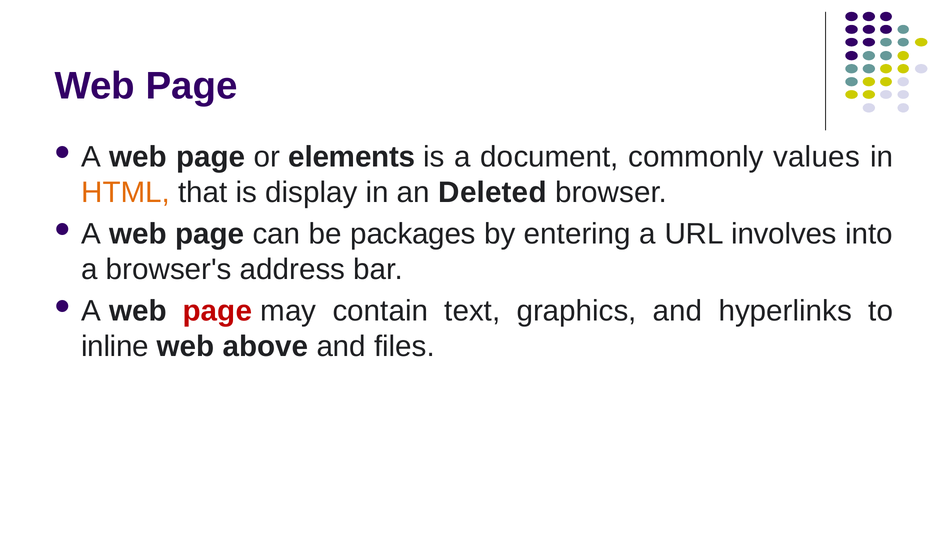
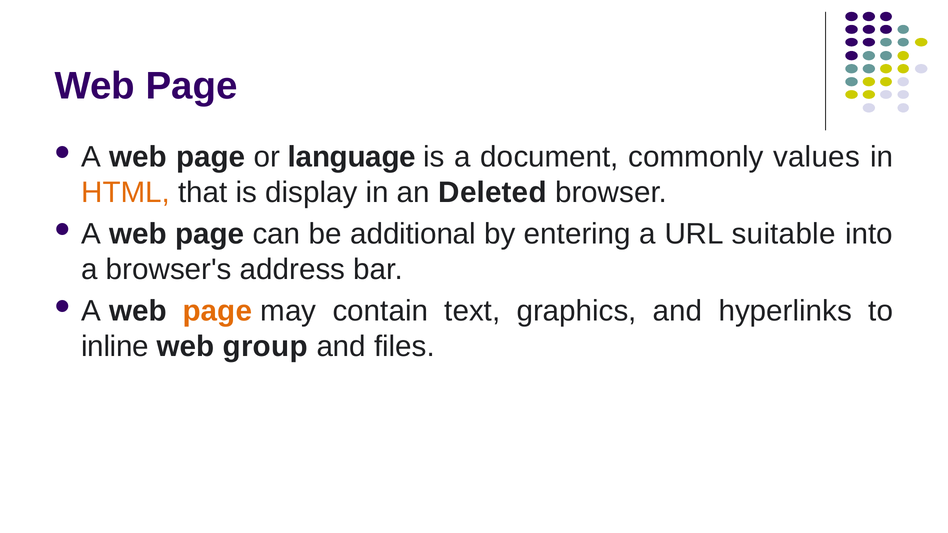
elements: elements -> language
packages: packages -> additional
involves: involves -> suitable
page at (217, 311) colour: red -> orange
above: above -> group
